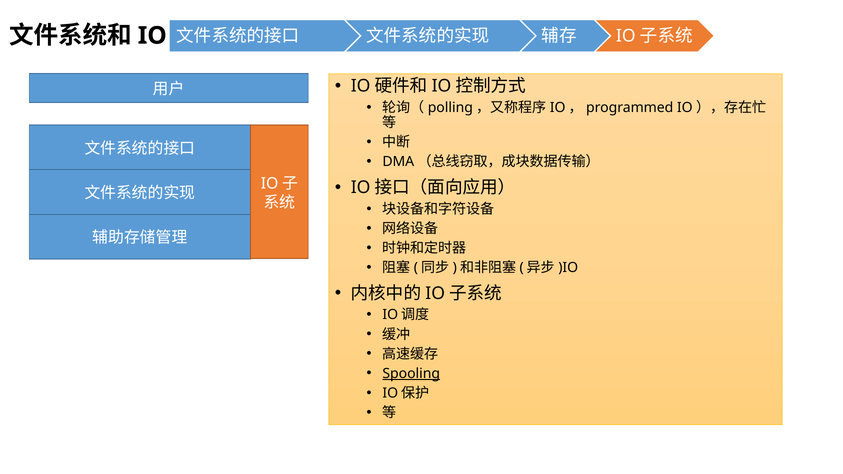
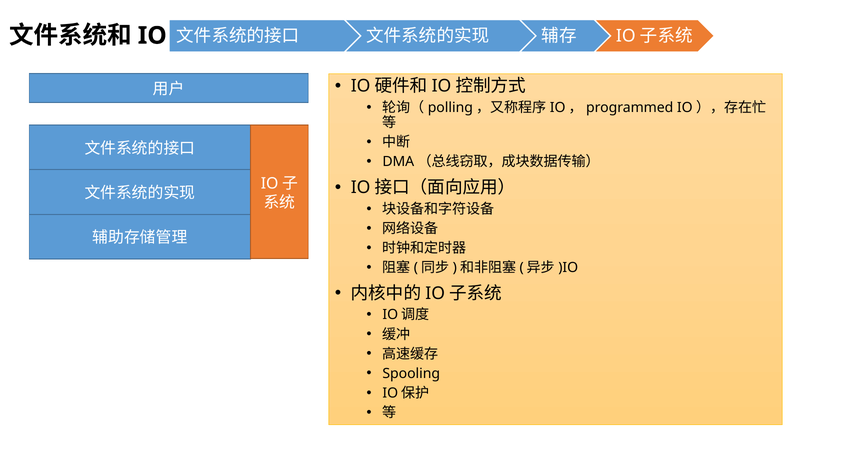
Spooling underline: present -> none
